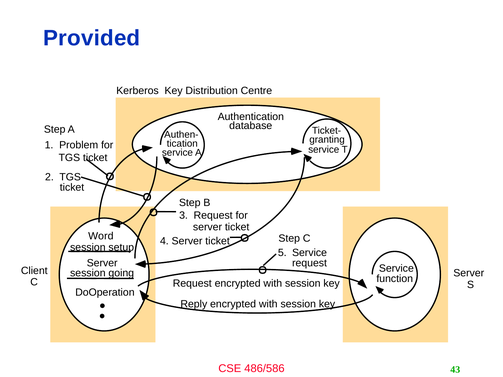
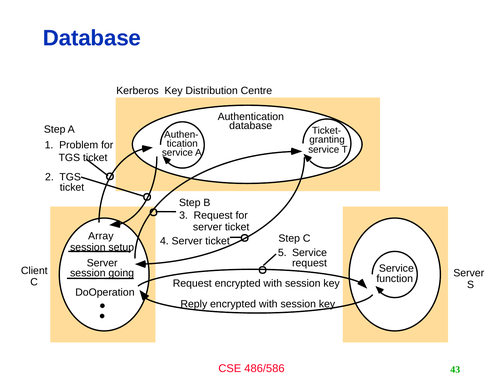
Provided at (92, 38): Provided -> Database
Word: Word -> Array
